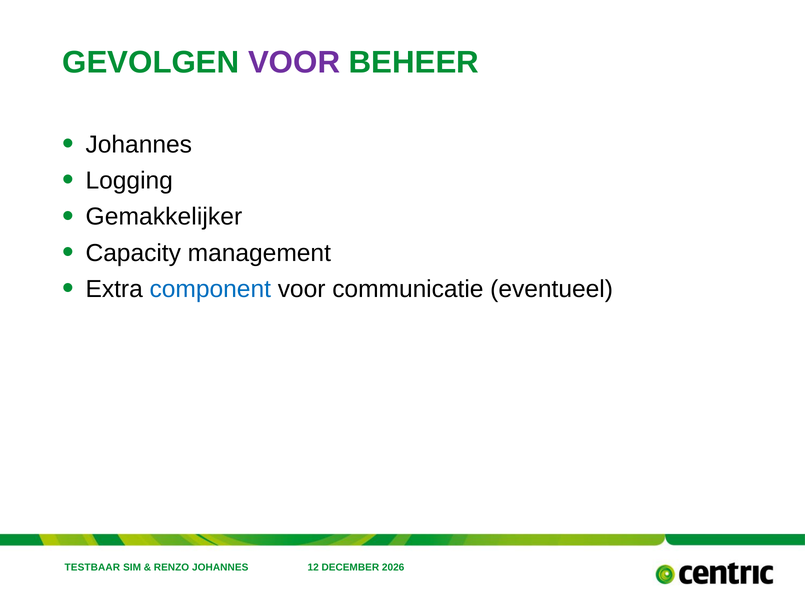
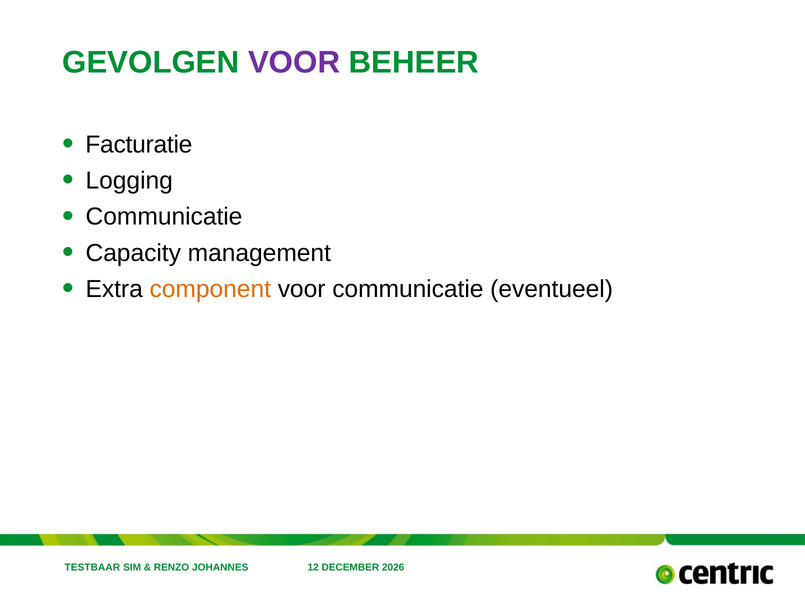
Johannes at (139, 145): Johannes -> Facturatie
Gemakkelijker at (164, 217): Gemakkelijker -> Communicatie
component colour: blue -> orange
